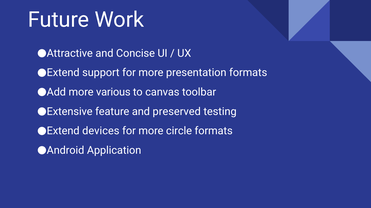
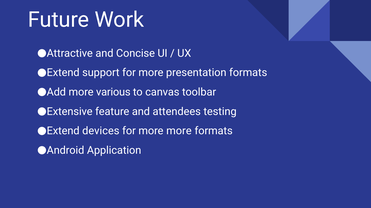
preserved: preserved -> attendees
more circle: circle -> more
